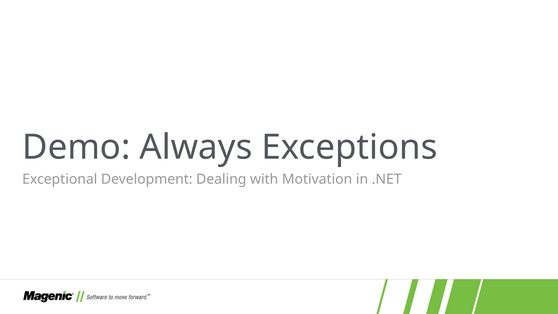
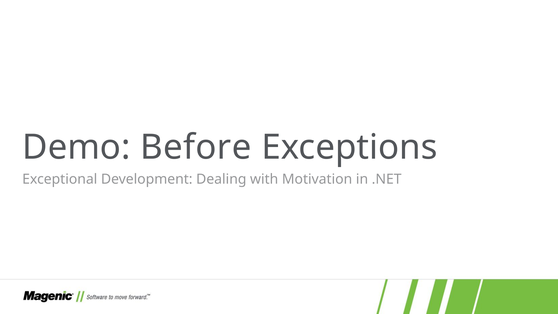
Always: Always -> Before
